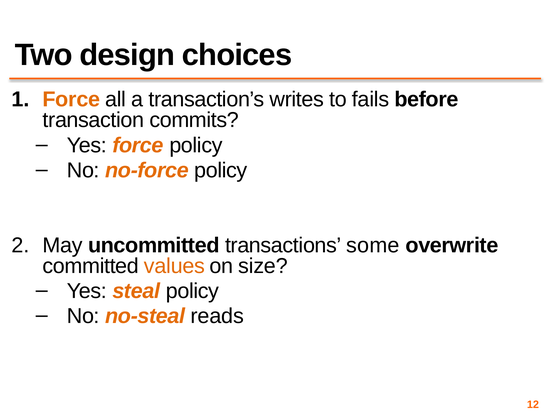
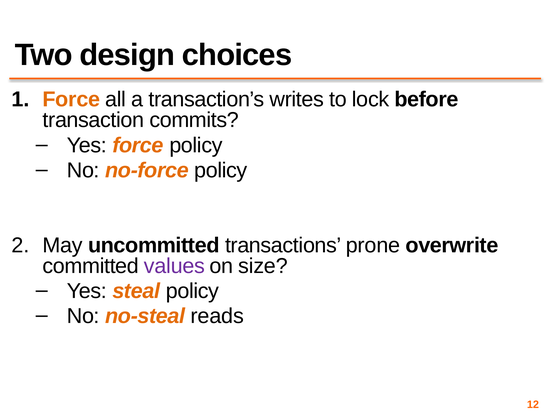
fails: fails -> lock
some: some -> prone
values colour: orange -> purple
